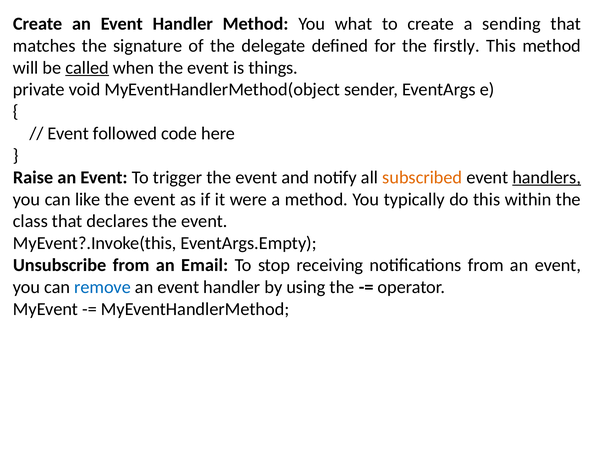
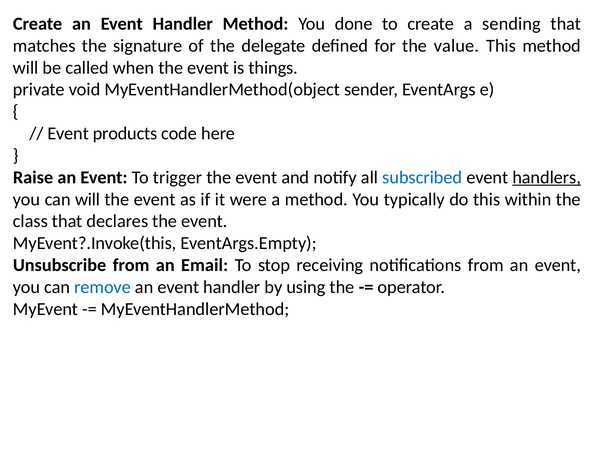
what: what -> done
firstly: firstly -> value
called underline: present -> none
followed: followed -> products
subscribed colour: orange -> blue
can like: like -> will
